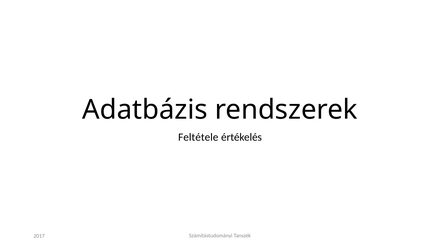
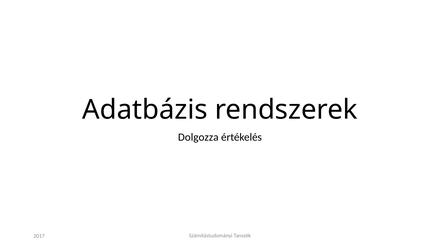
Feltétele: Feltétele -> Dolgozza
